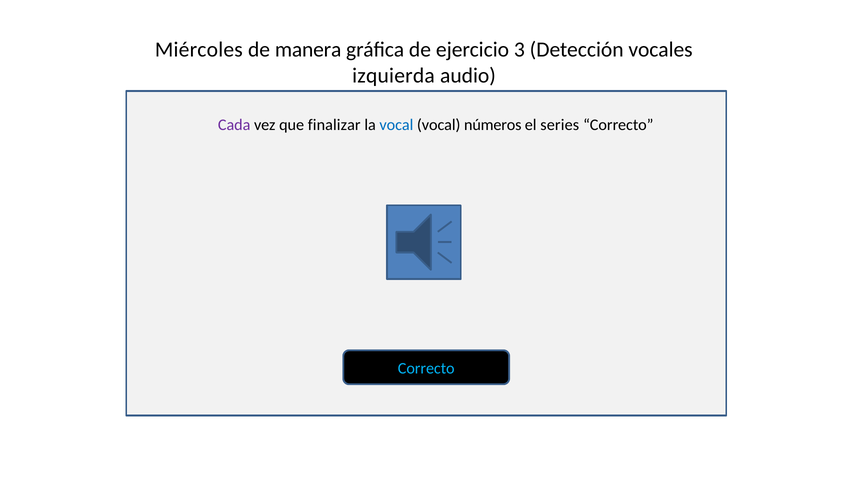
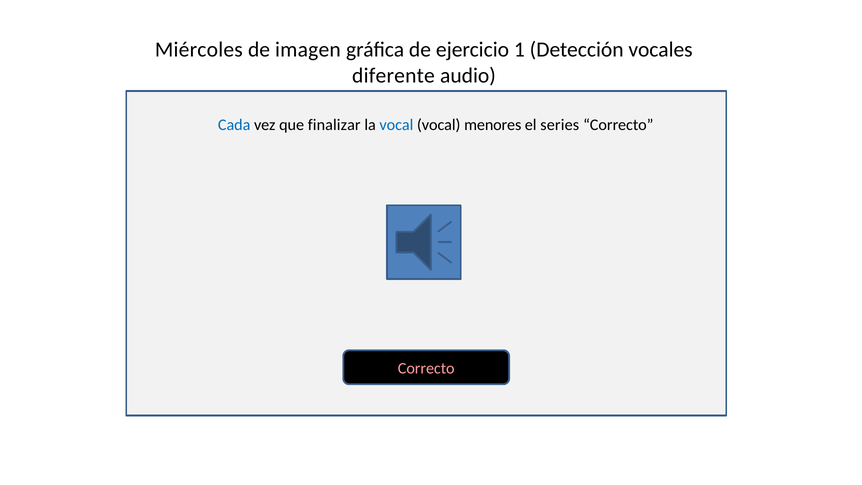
manera: manera -> imagen
3: 3 -> 1
izquierda: izquierda -> diferente
Cada colour: purple -> blue
números: números -> menores
Correcto at (426, 368) colour: light blue -> pink
